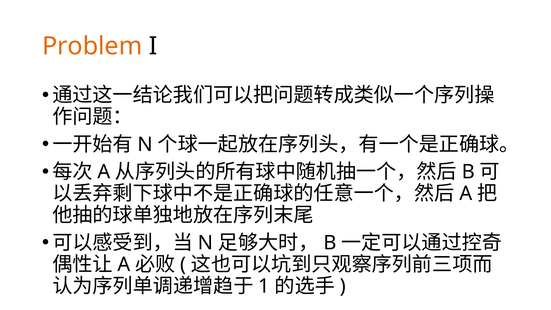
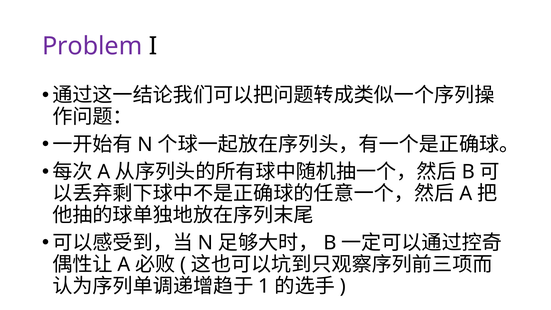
Problem colour: orange -> purple
